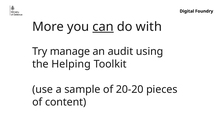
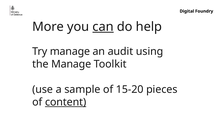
with: with -> help
the Helping: Helping -> Manage
20-20: 20-20 -> 15-20
content underline: none -> present
